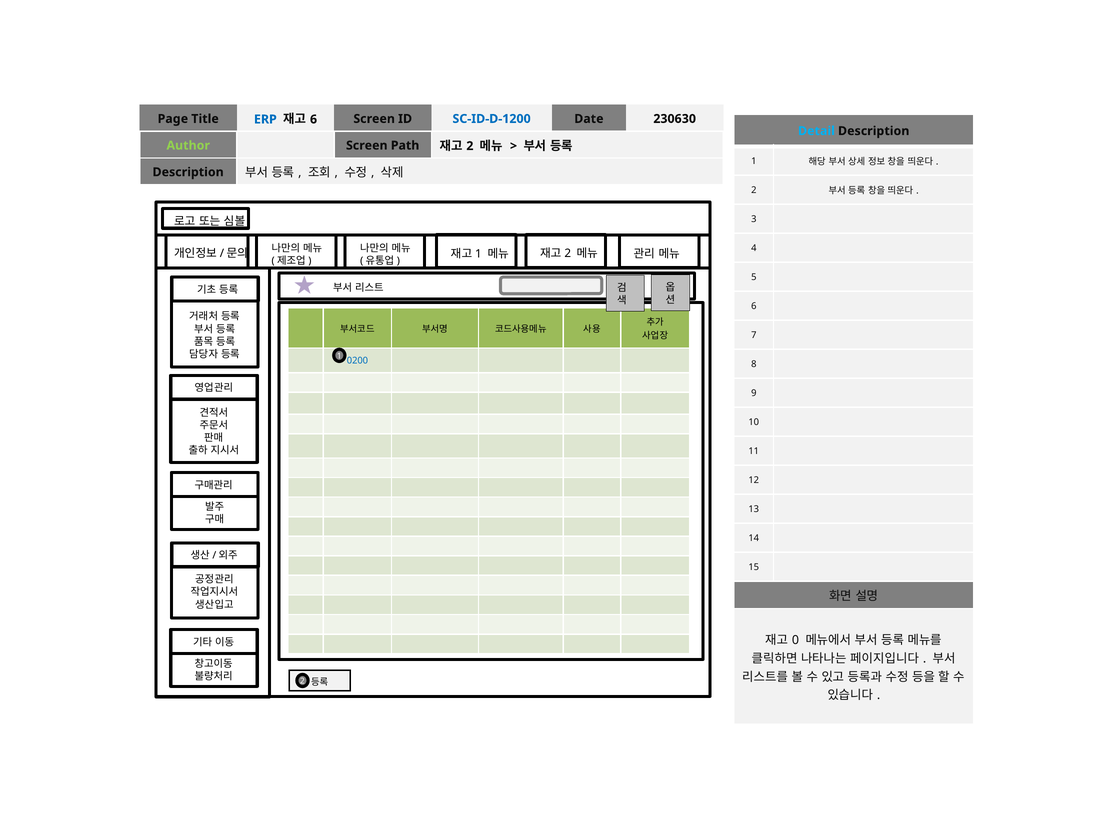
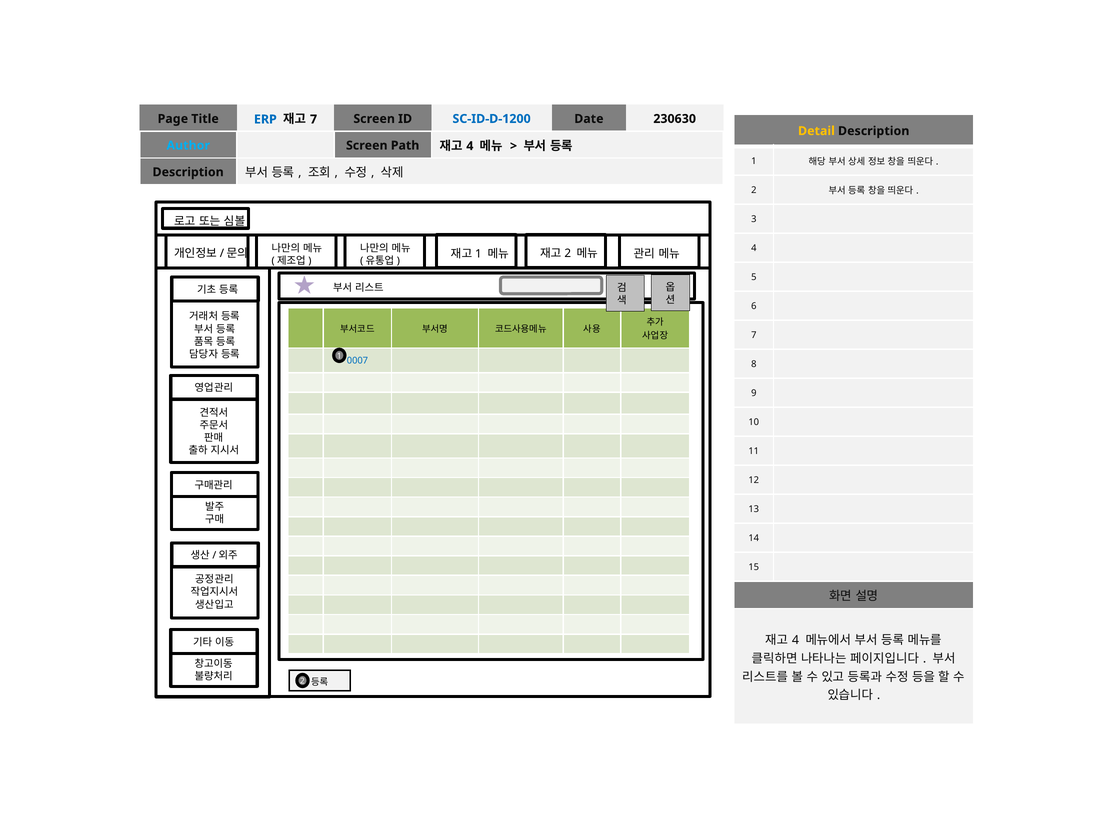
6 at (314, 119): 6 -> 7
Detail colour: light blue -> yellow
Author colour: light green -> light blue
2 at (470, 146): 2 -> 4
0200: 0200 -> 0007
0 at (795, 640): 0 -> 4
